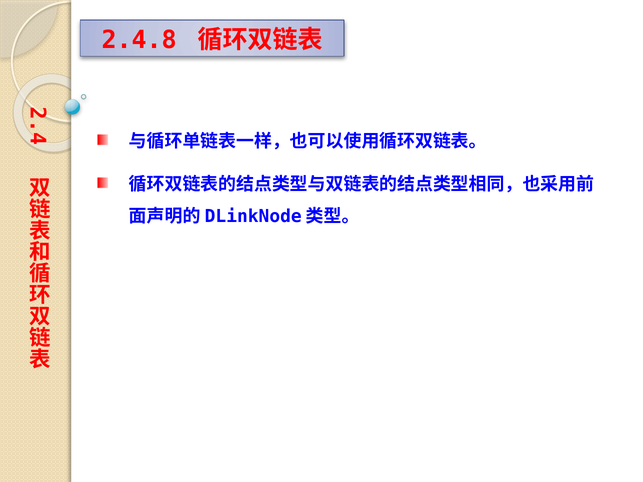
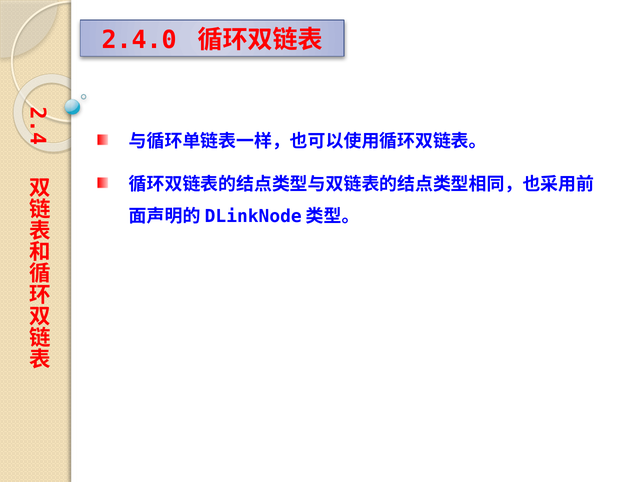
2.4.8: 2.4.8 -> 2.4.0
